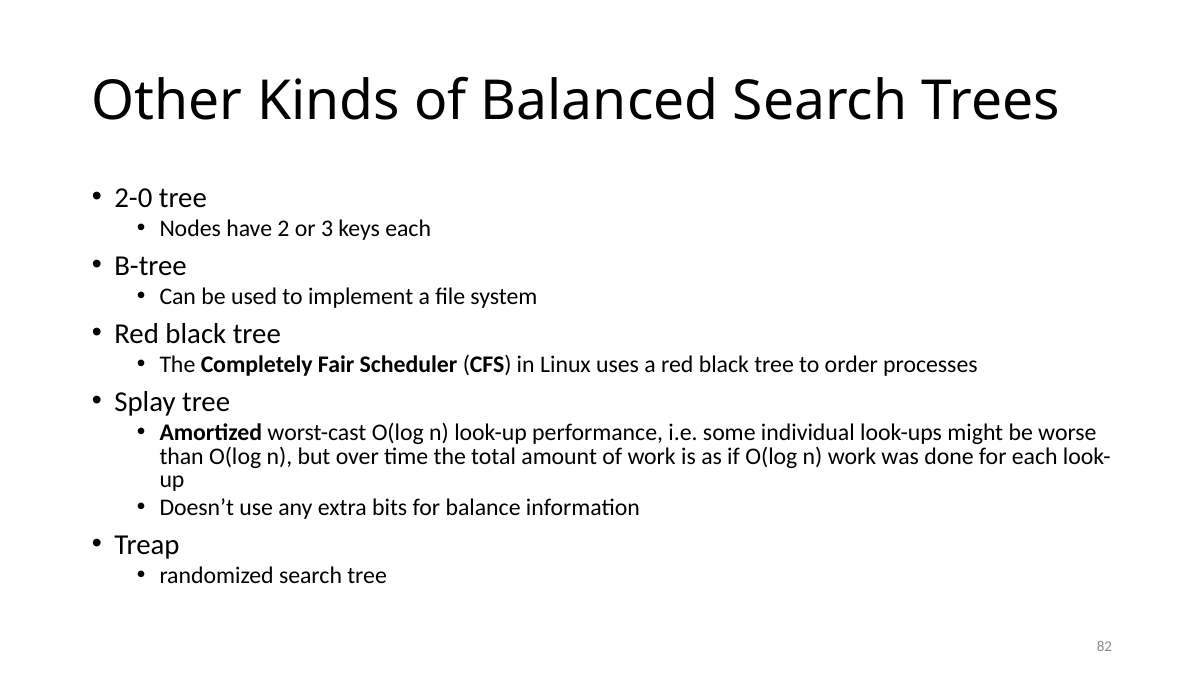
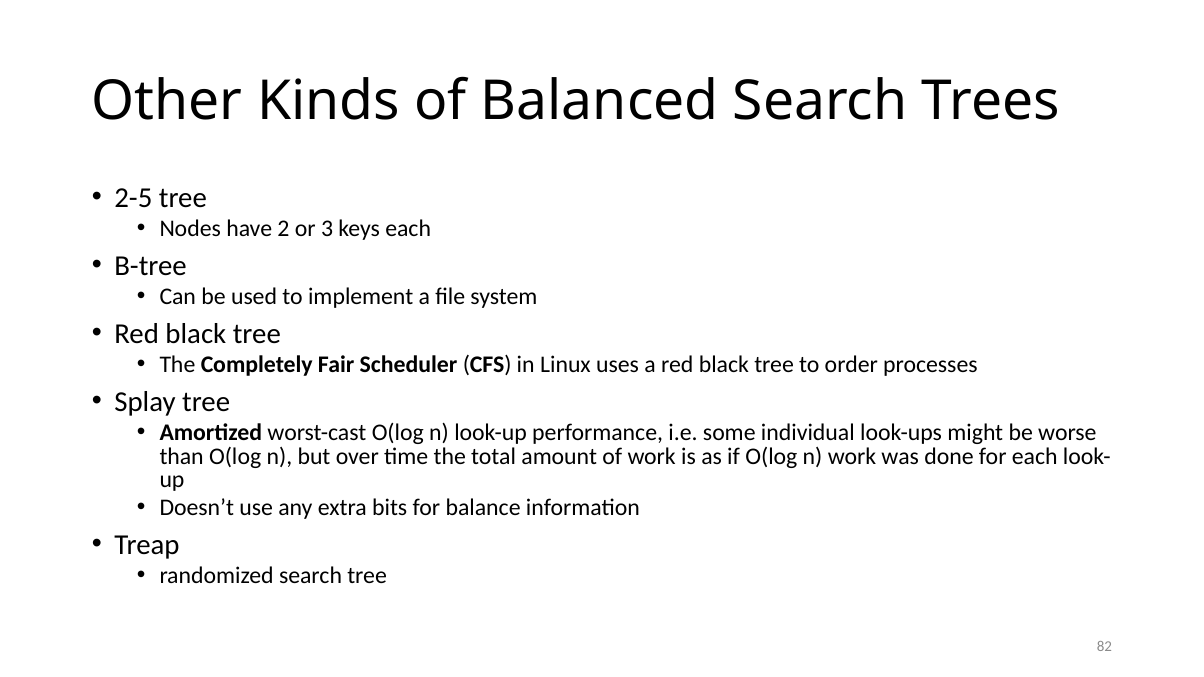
2-0: 2-0 -> 2-5
